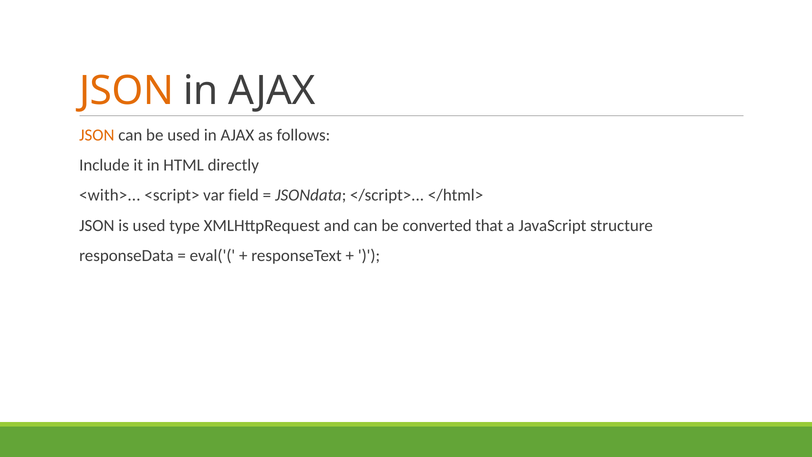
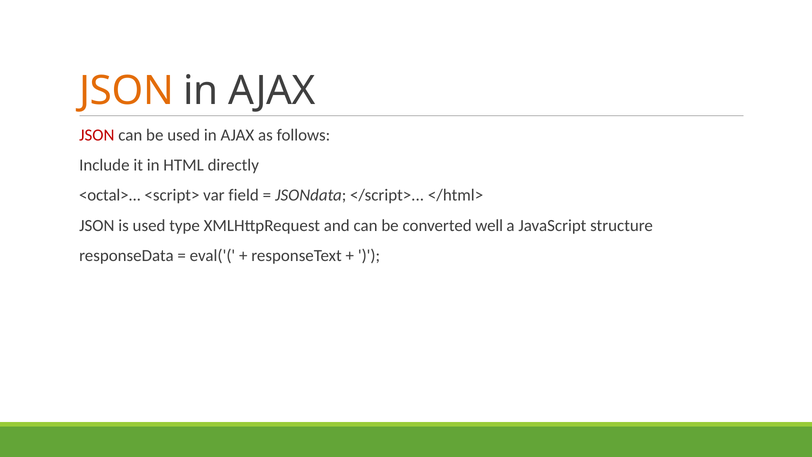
JSON at (97, 135) colour: orange -> red
<with>: <with> -> <octal>
that: that -> well
